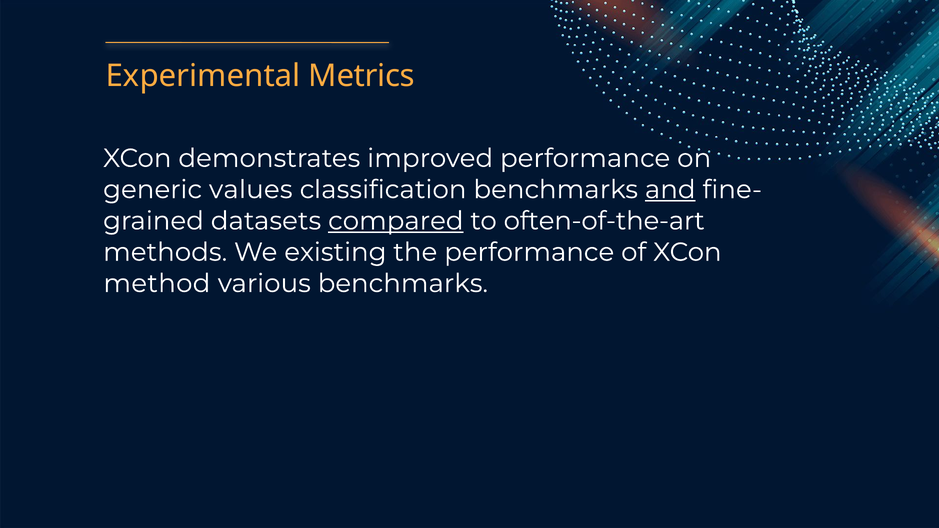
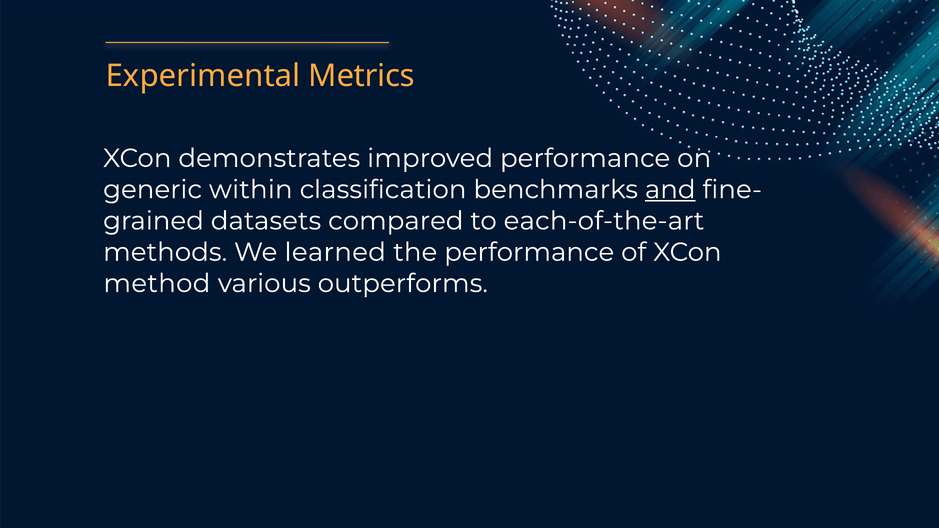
values: values -> within
compared underline: present -> none
often-of-the-art: often-of-the-art -> each-of-the-art
existing: existing -> learned
various benchmarks: benchmarks -> outperforms
